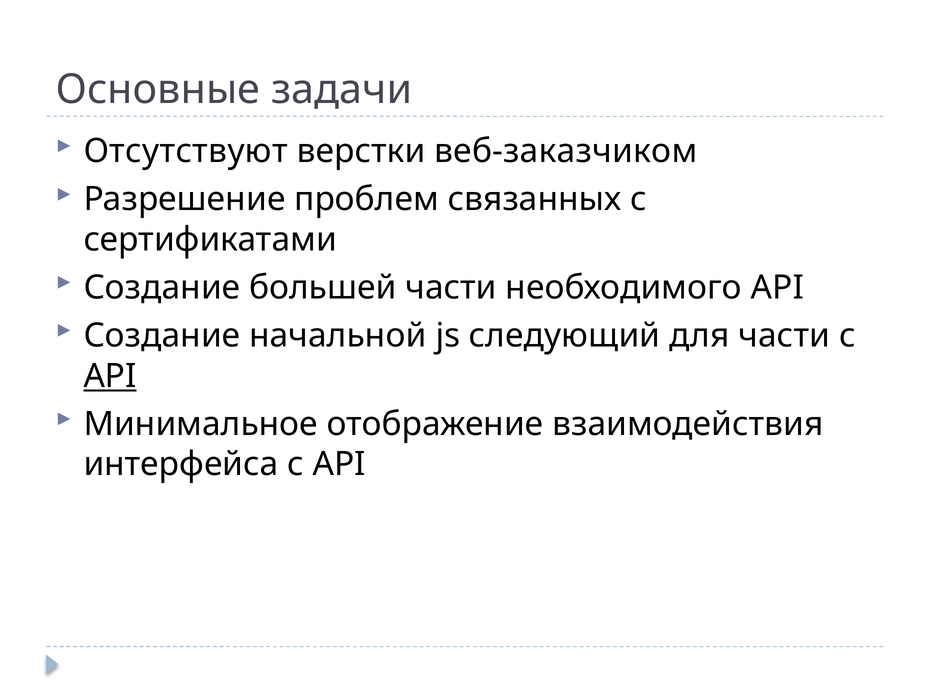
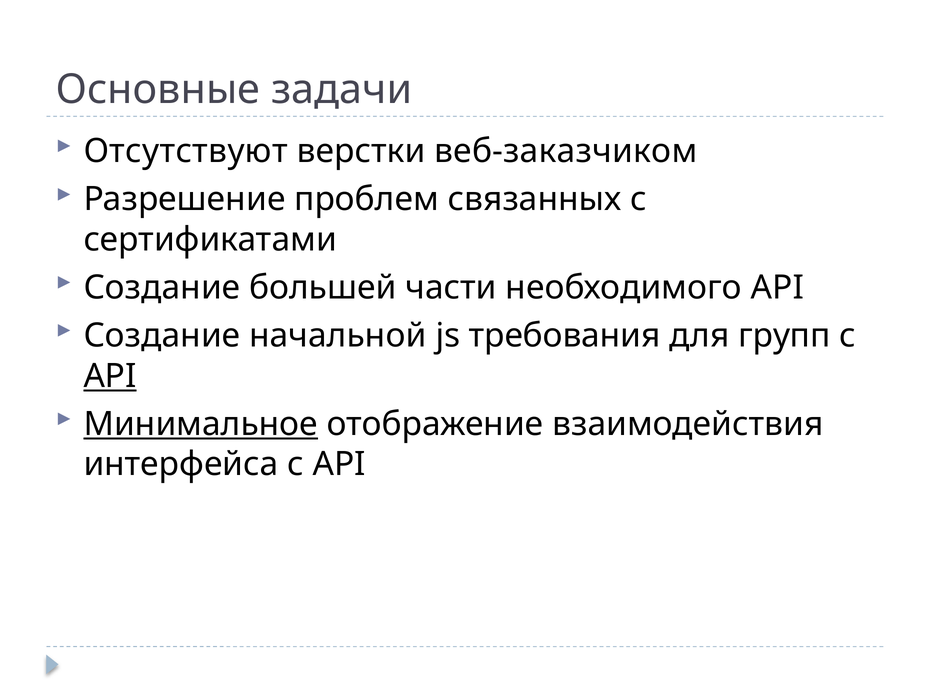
следующий: следующий -> требования
для части: части -> групп
Минимальное underline: none -> present
